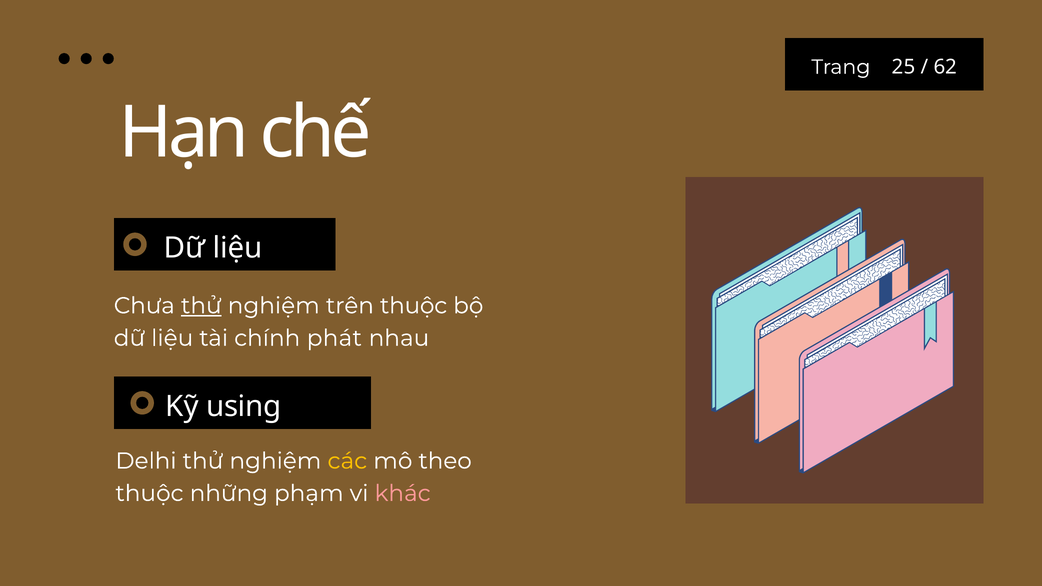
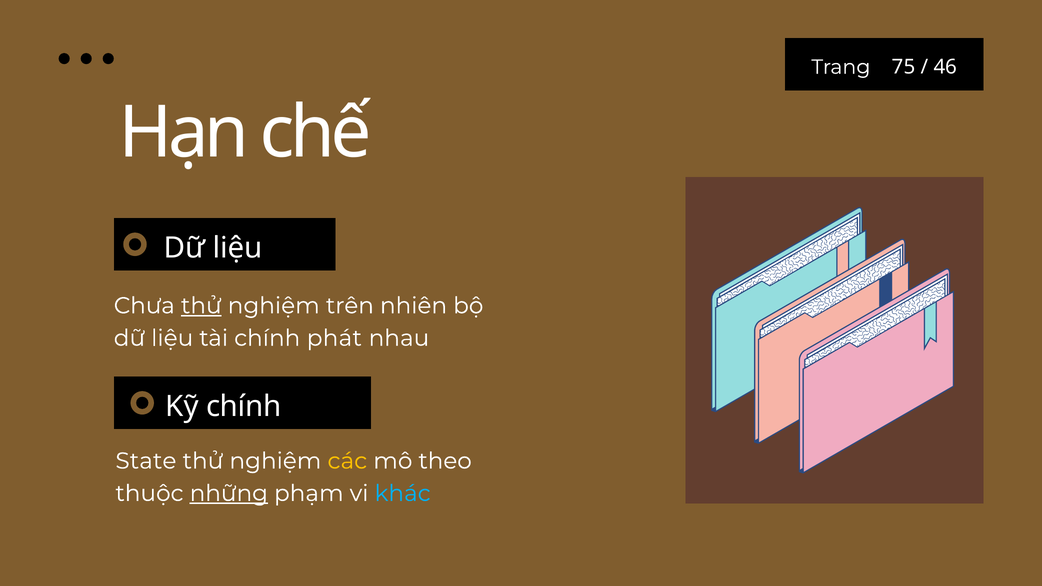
25: 25 -> 75
62: 62 -> 46
trên thuộc: thuộc -> nhiên
Kỹ using: using -> chính
Delhi: Delhi -> State
những underline: none -> present
khác colour: pink -> light blue
